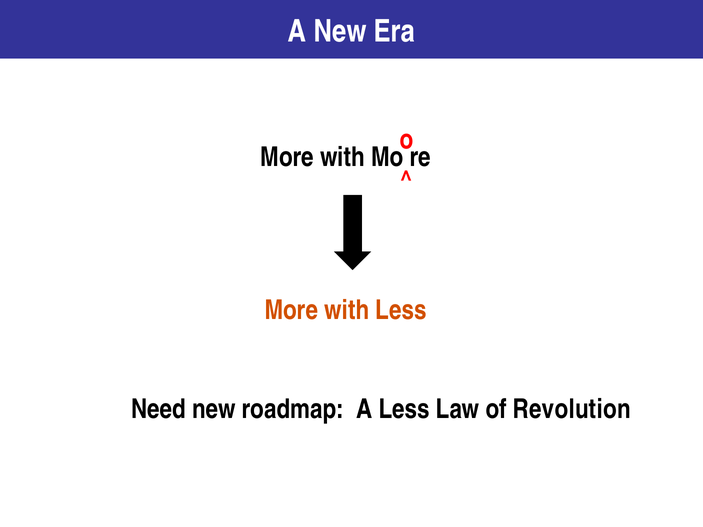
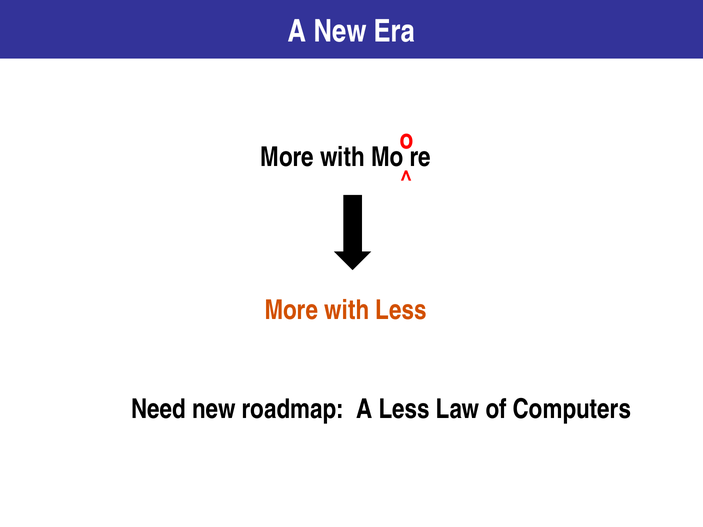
Revolution: Revolution -> Computers
